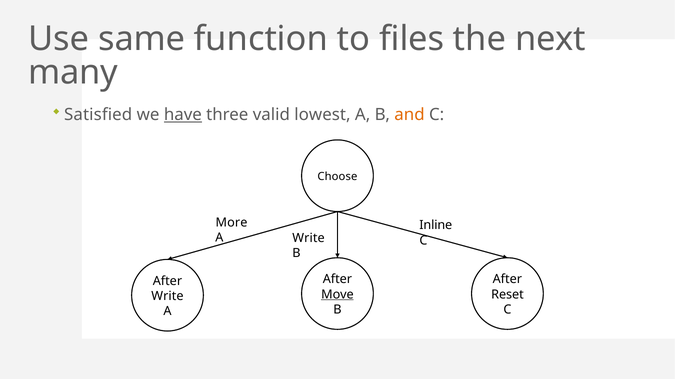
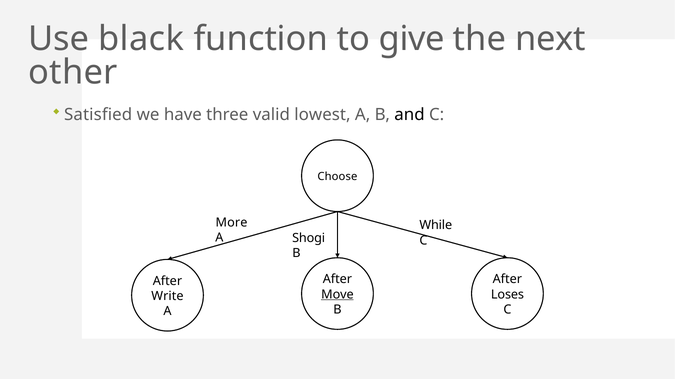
same: same -> black
files: files -> give
many: many -> other
have underline: present -> none
and colour: orange -> black
Inline: Inline -> While
A Write: Write -> Shogi
Reset: Reset -> Loses
